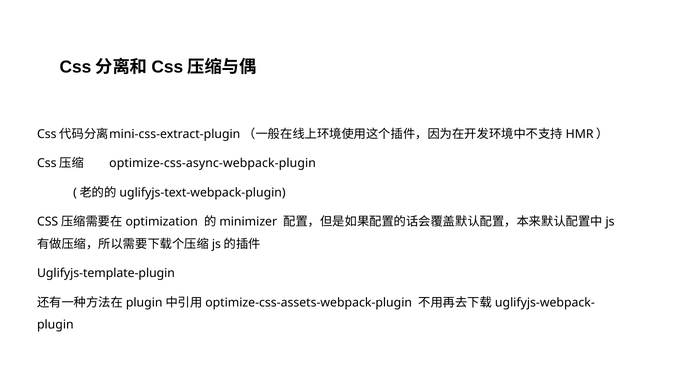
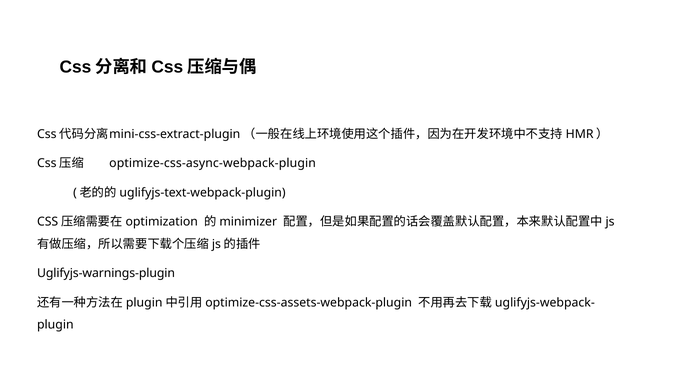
Uglifyjs-template-plugin: Uglifyjs-template-plugin -> Uglifyjs-warnings-plugin
